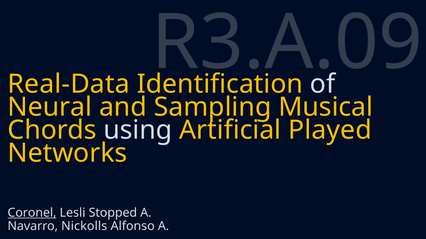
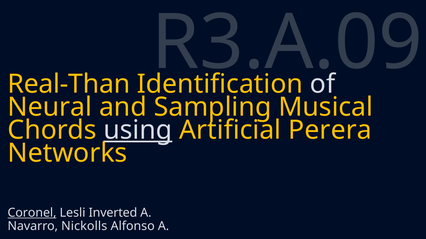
Real-Data: Real-Data -> Real-Than
using underline: none -> present
Played: Played -> Perera
Stopped: Stopped -> Inverted
